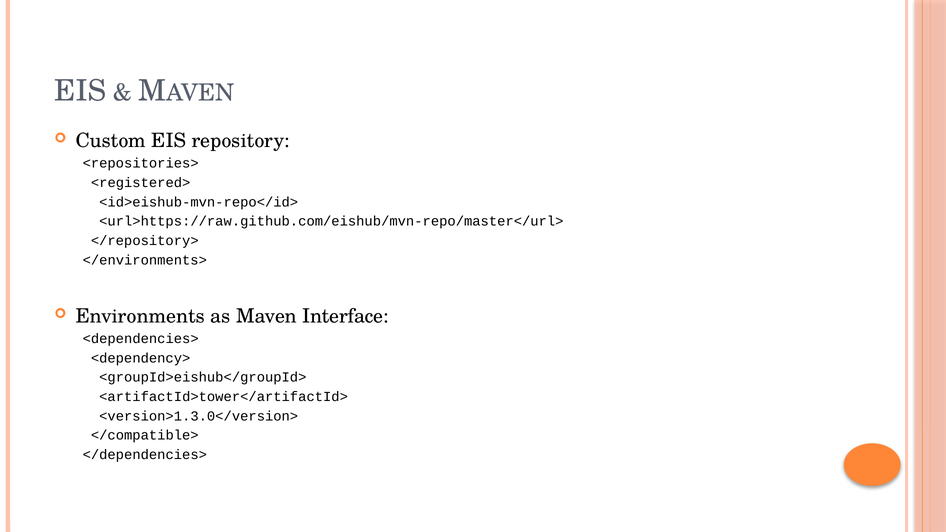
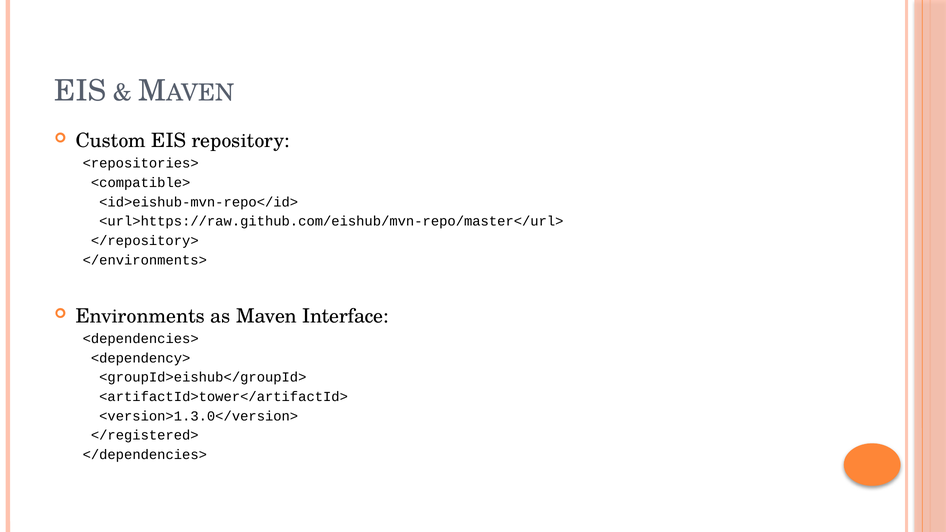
<registered>: <registered> -> <compatible>
</compatible>: </compatible> -> </registered>
